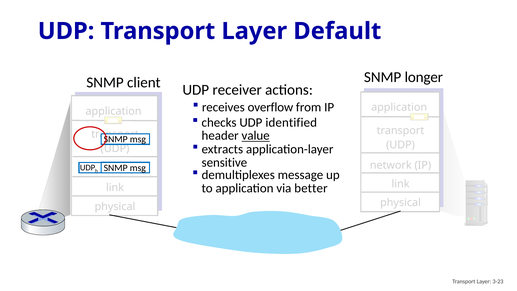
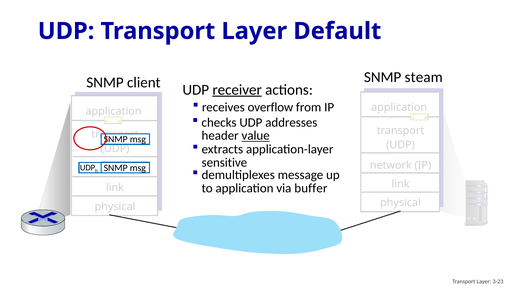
longer: longer -> steam
receiver underline: none -> present
identified: identified -> addresses
better: better -> buffer
